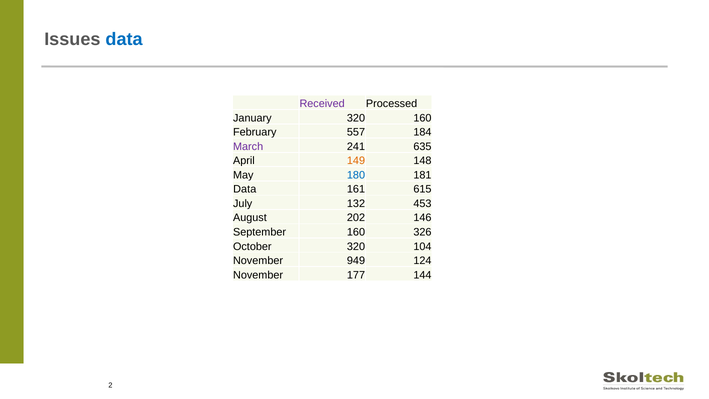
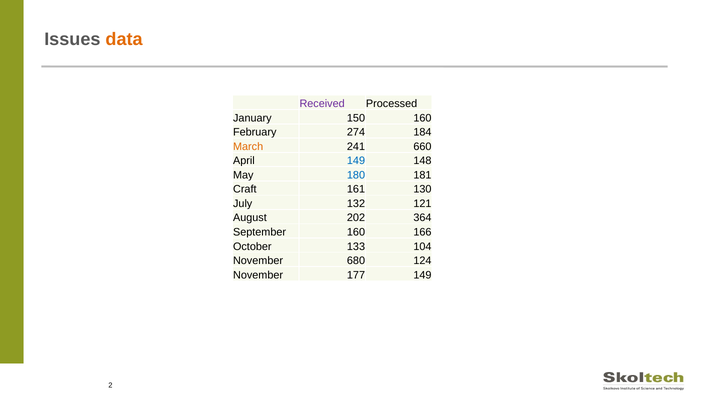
data at (124, 39) colour: blue -> orange
January 320: 320 -> 150
557: 557 -> 274
March colour: purple -> orange
635: 635 -> 660
149 at (356, 161) colour: orange -> blue
Data at (245, 189): Data -> Craft
615: 615 -> 130
453: 453 -> 121
146: 146 -> 364
326: 326 -> 166
October 320: 320 -> 133
949: 949 -> 680
177 144: 144 -> 149
